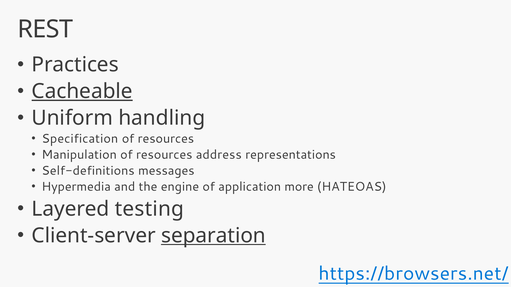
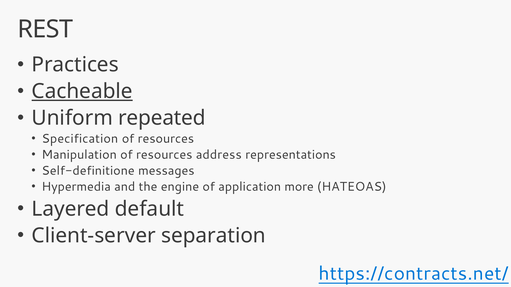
handling: handling -> repeated
Self-definitions: Self-definitions -> Self-definitione
testing: testing -> default
separation underline: present -> none
https://browsers.net/: https://browsers.net/ -> https://contracts.net/
